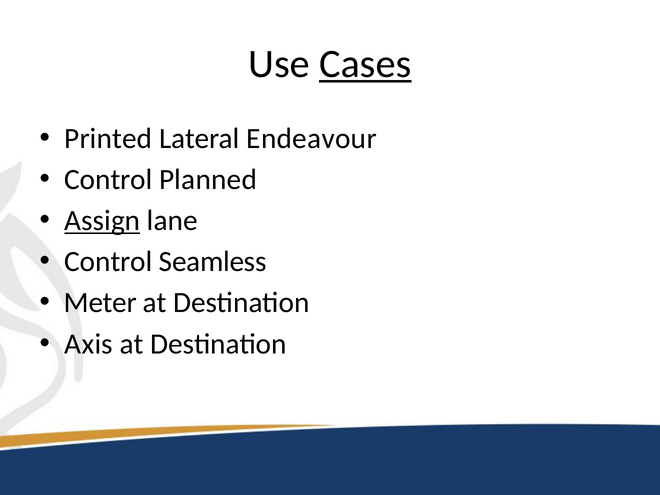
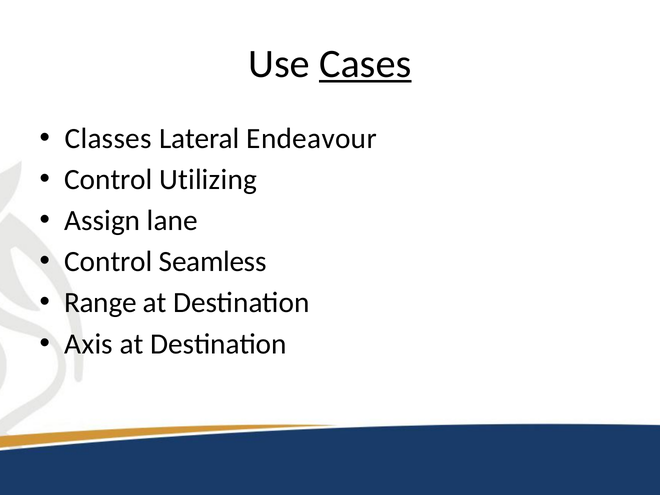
Printed: Printed -> Classes
Planned: Planned -> Utilizing
Assign underline: present -> none
Meter: Meter -> Range
